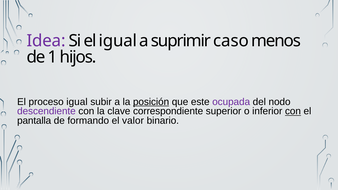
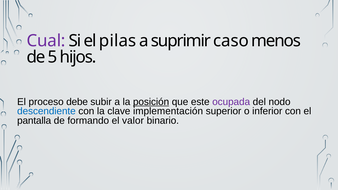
Idea: Idea -> Cual
el igual: igual -> pilas
1: 1 -> 5
proceso igual: igual -> debe
descendiente colour: purple -> blue
correspondiente: correspondiente -> implementación
con at (293, 111) underline: present -> none
